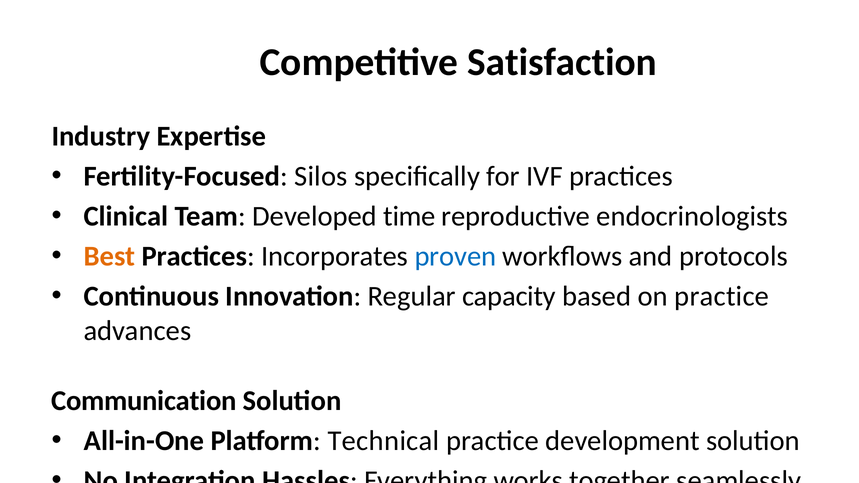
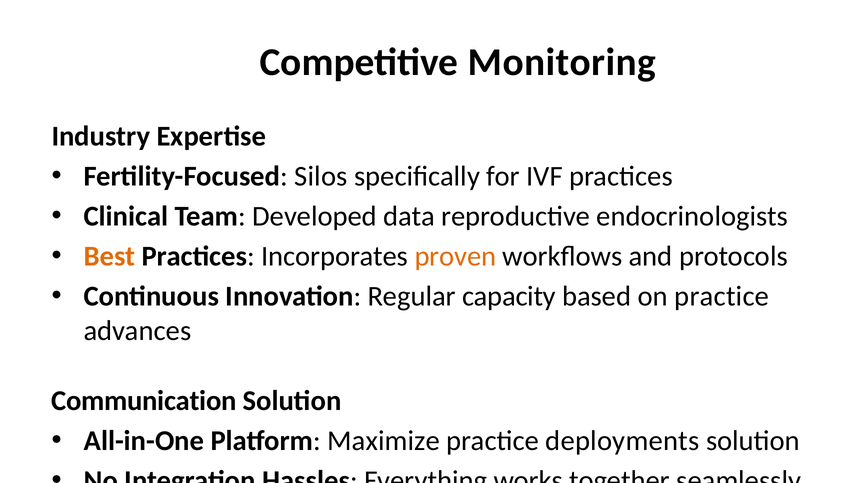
Satisfaction at (562, 62): Satisfaction -> Monitoring
time: time -> data
proven at (455, 256) colour: blue -> orange
Platform Technical: Technical -> Maximize
practice development: development -> deployments
